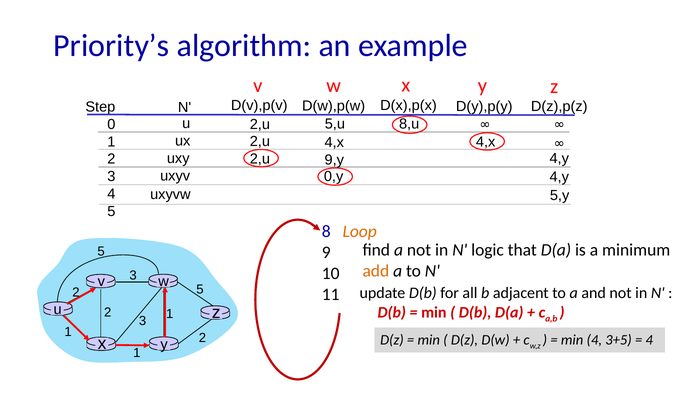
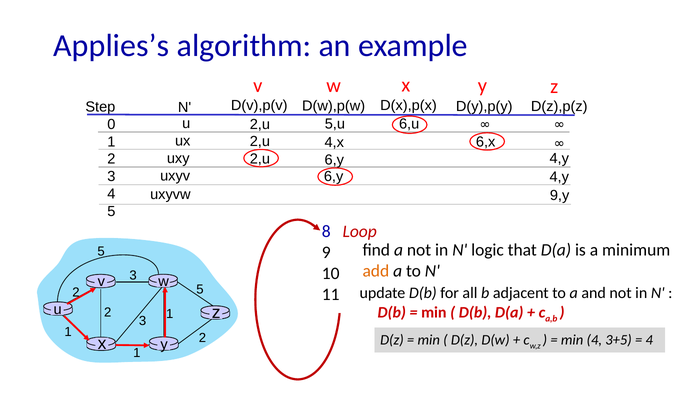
Priority’s: Priority’s -> Applies’s
8,u: 8,u -> 6,u
4,x at (486, 142): 4,x -> 6,x
9,y at (334, 160): 9,y -> 6,y
0,y at (334, 177): 0,y -> 6,y
5,y: 5,y -> 9,y
Loop colour: orange -> red
